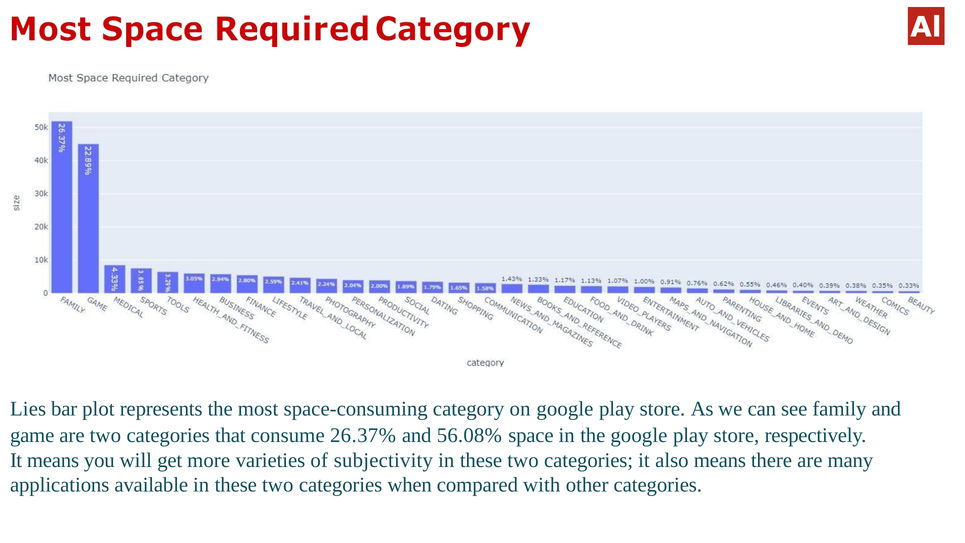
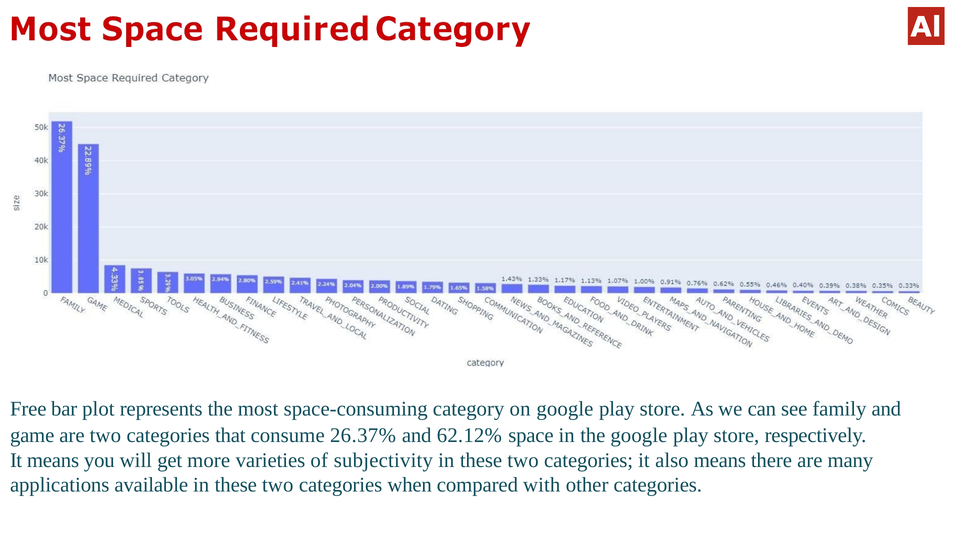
Lies: Lies -> Free
56.08%: 56.08% -> 62.12%
